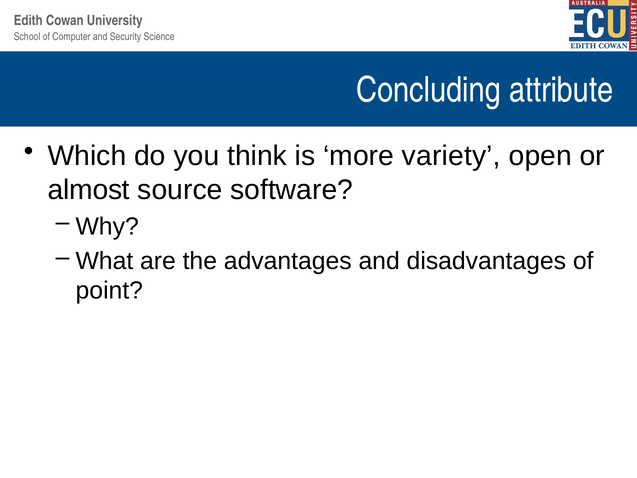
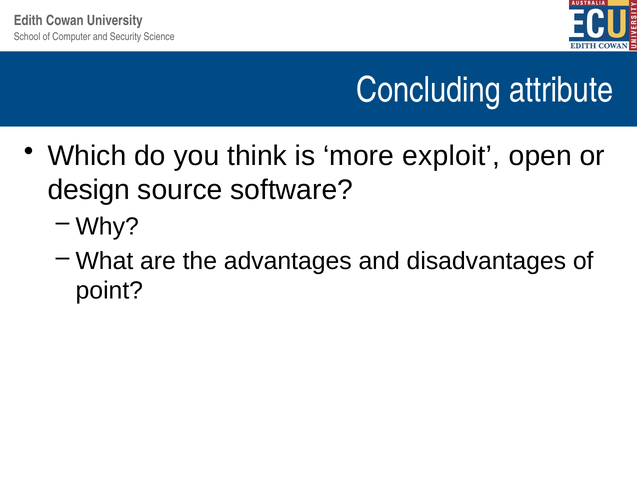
variety: variety -> exploit
almost: almost -> design
